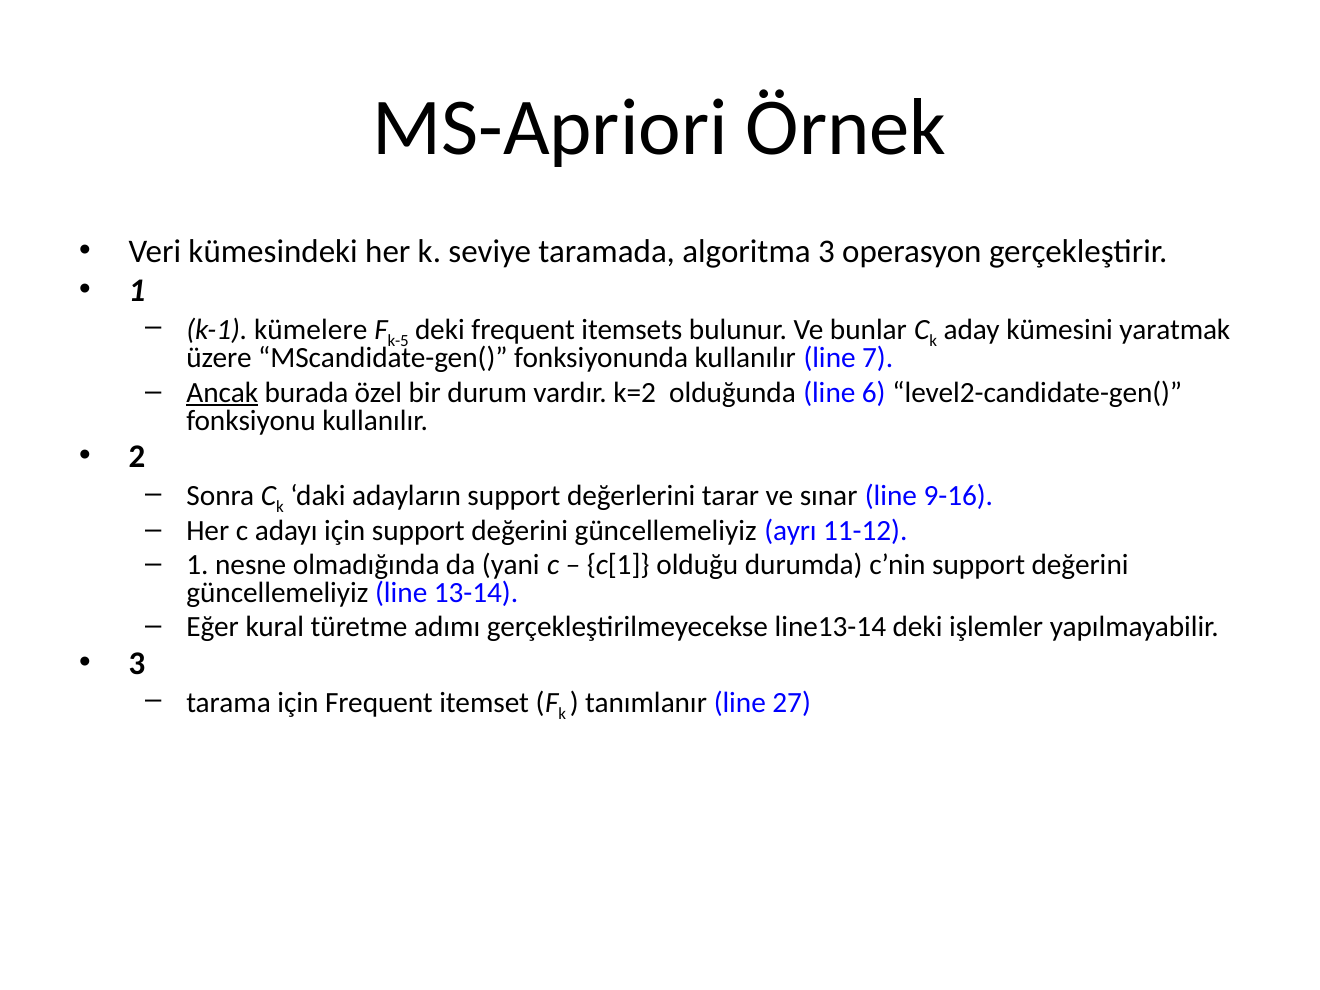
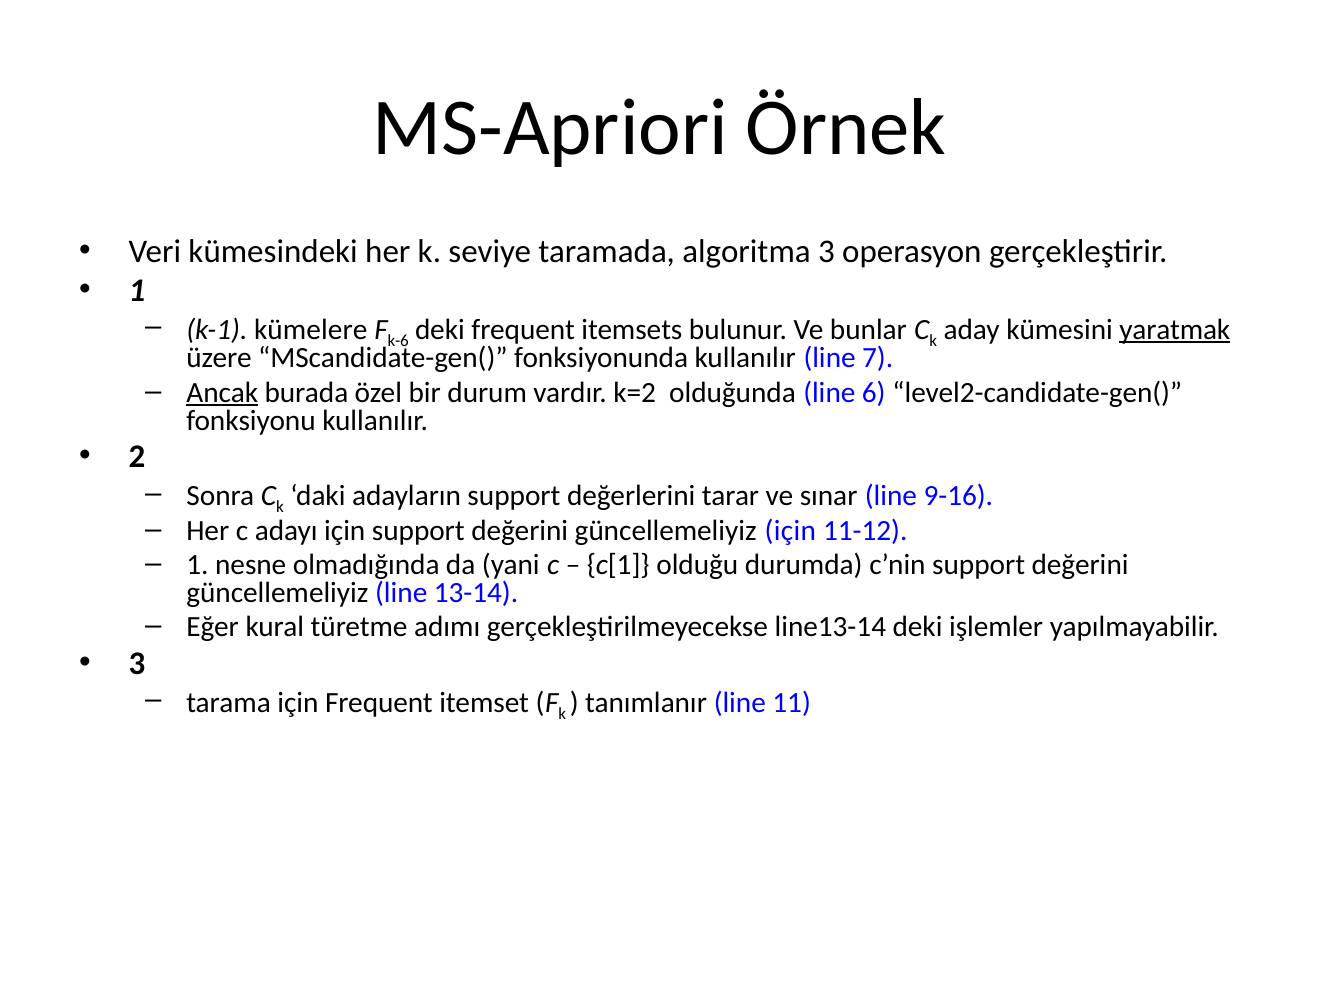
k-5: k-5 -> k-6
yaratmak underline: none -> present
güncellemeliyiz ayrı: ayrı -> için
27: 27 -> 11
